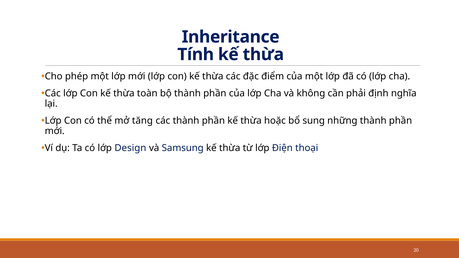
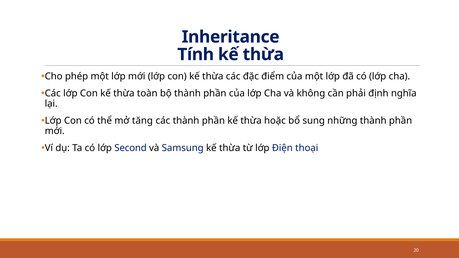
Design: Design -> Second
